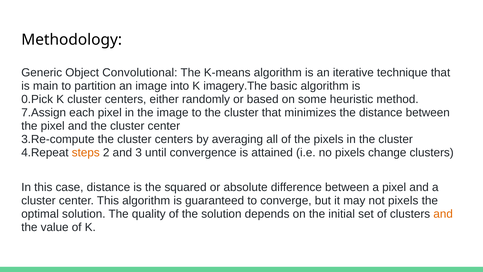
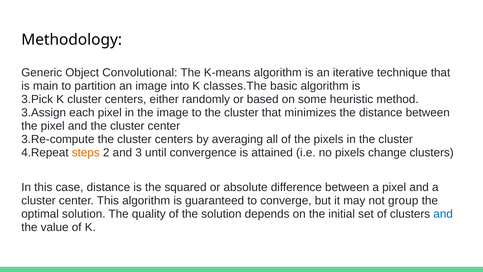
imagery.The: imagery.The -> classes.The
0.Pick: 0.Pick -> 3.Pick
7.Assign: 7.Assign -> 3.Assign
not pixels: pixels -> group
and at (443, 214) colour: orange -> blue
